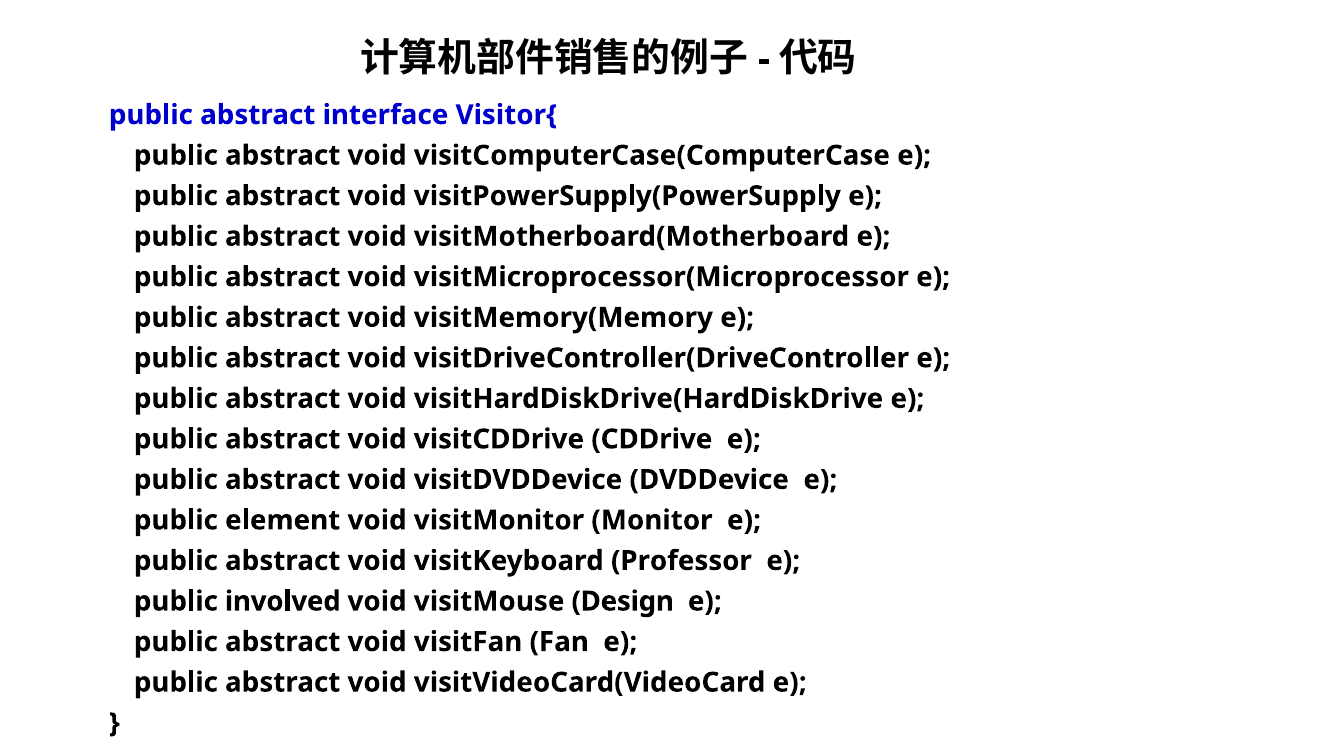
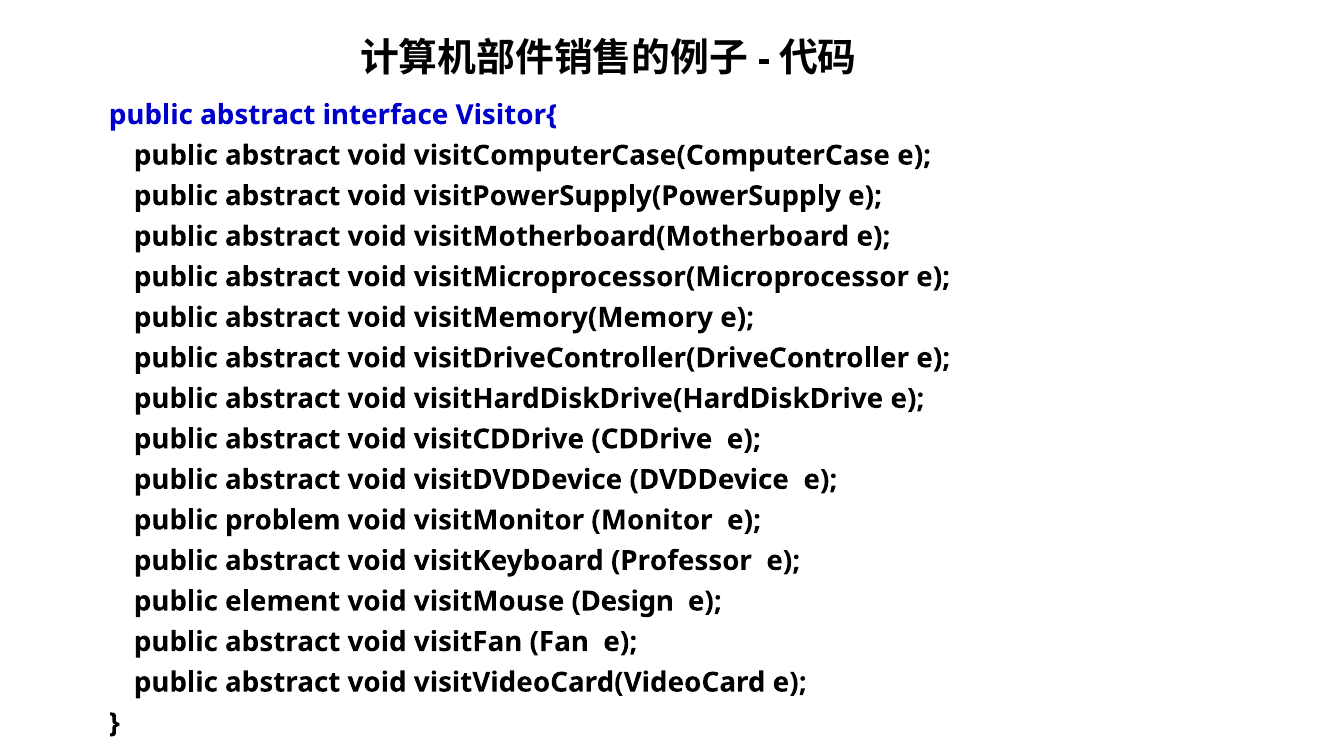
element: element -> problem
involved: involved -> element
